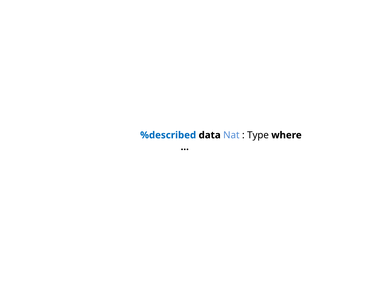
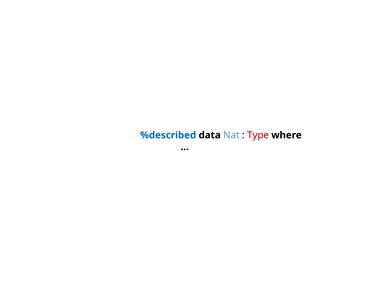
Type colour: black -> red
